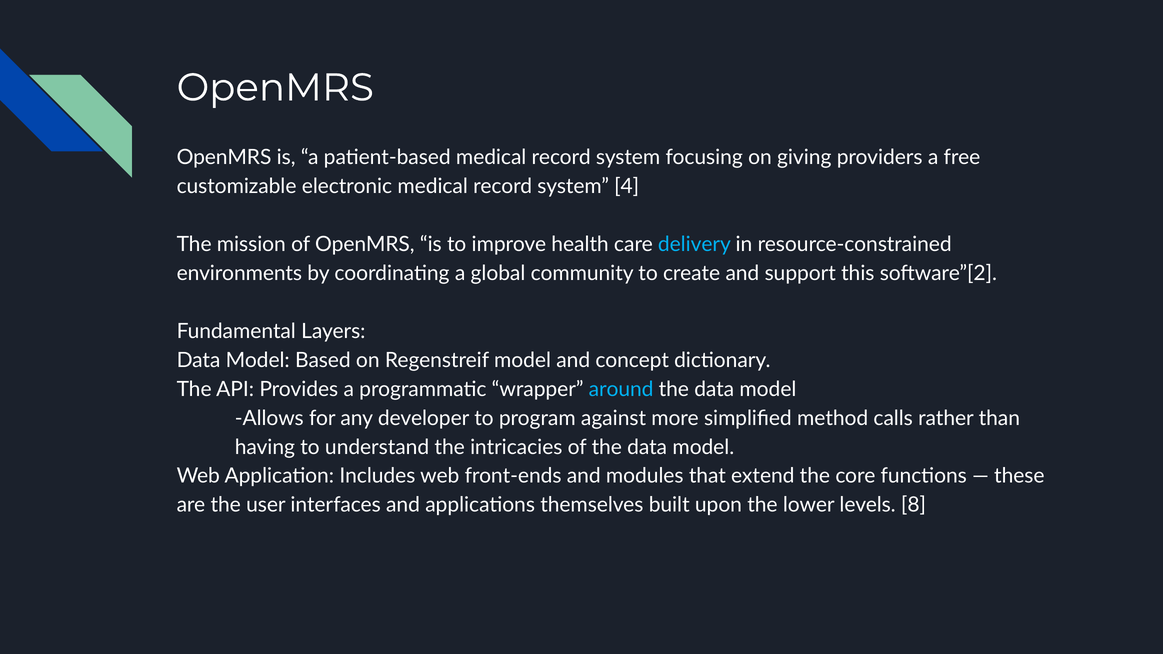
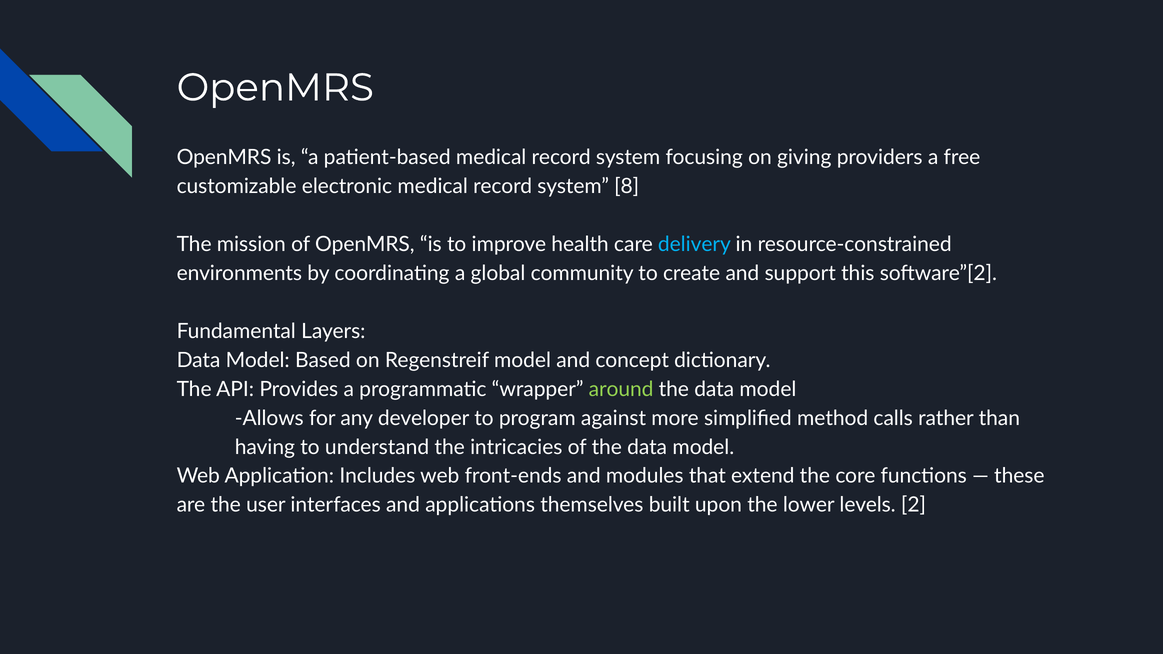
4: 4 -> 8
around colour: light blue -> light green
8: 8 -> 2
